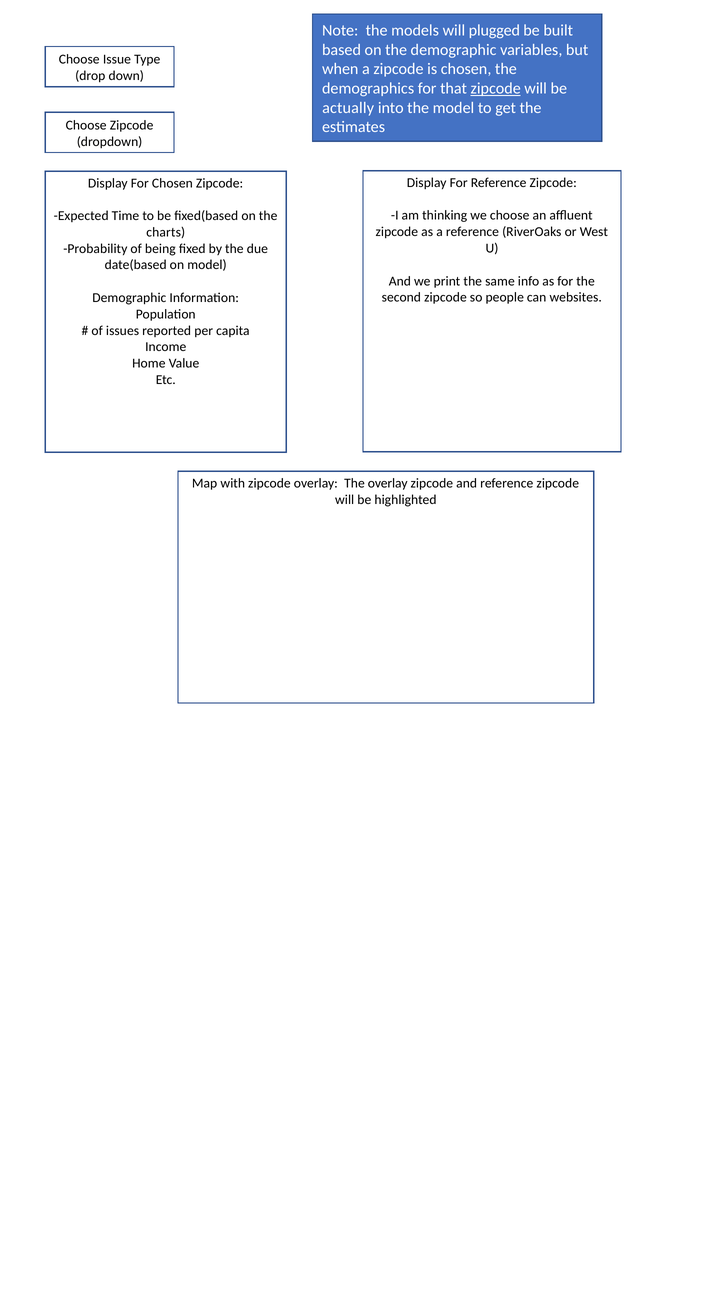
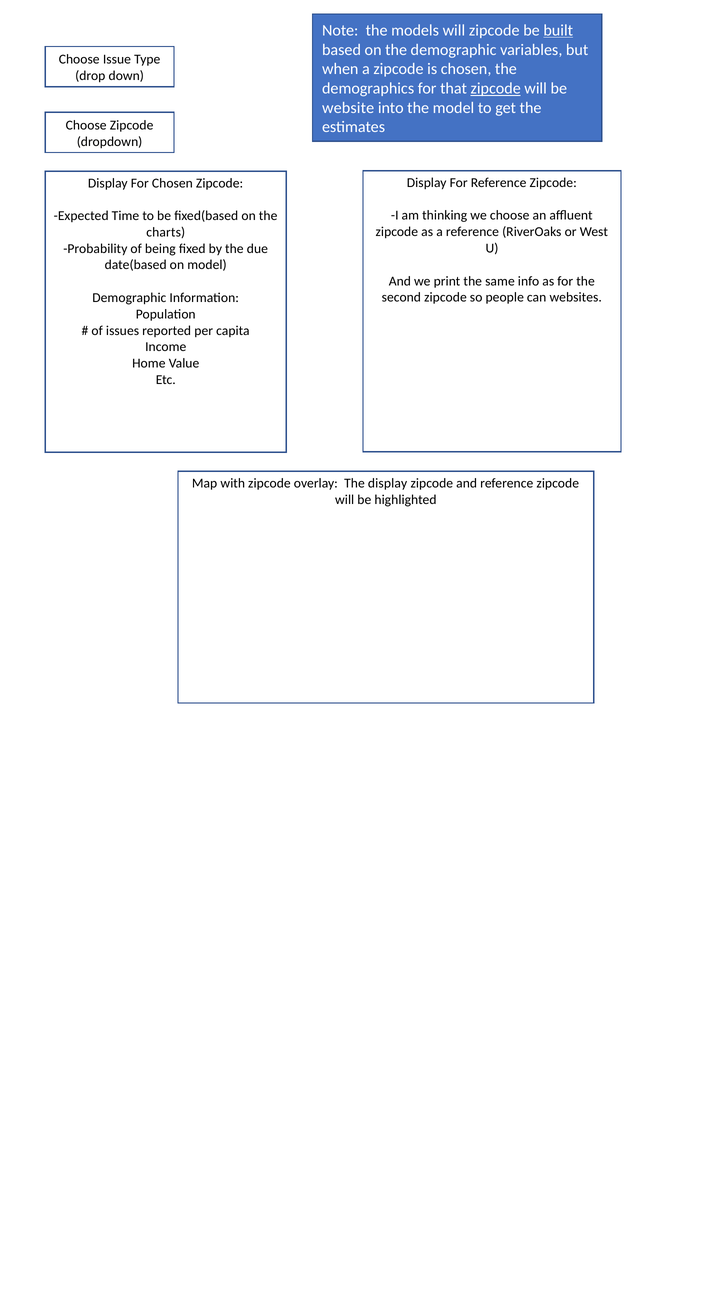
will plugged: plugged -> zipcode
built underline: none -> present
actually: actually -> website
The overlay: overlay -> display
